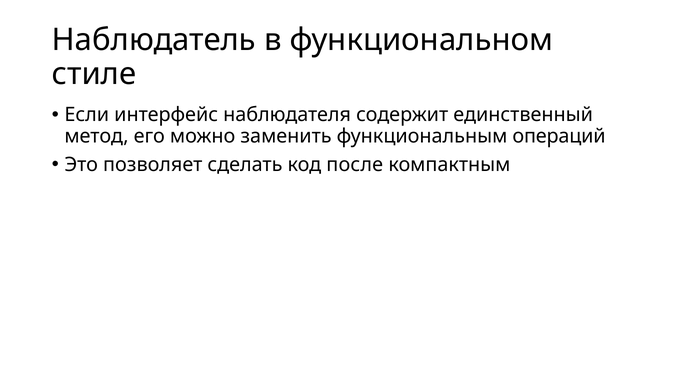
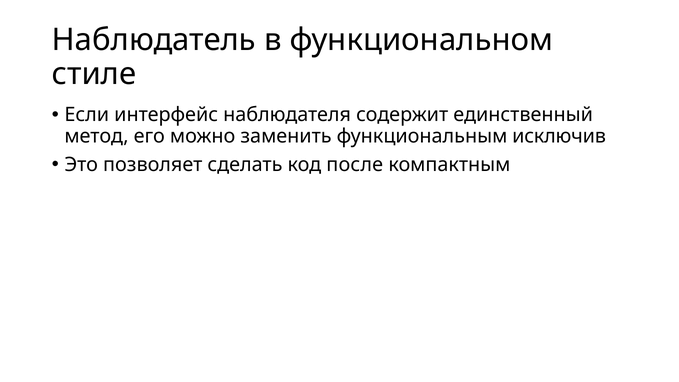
операций: операций -> исключив
